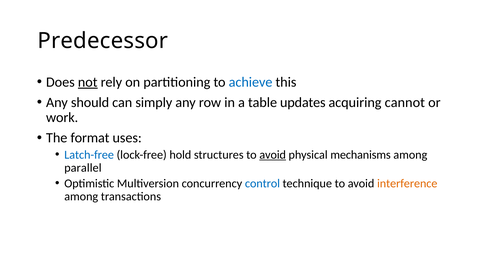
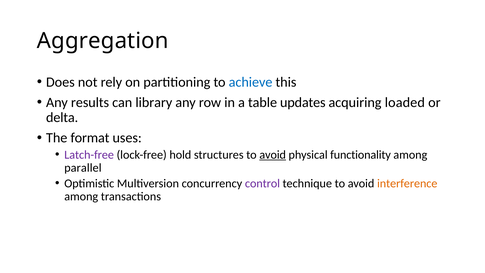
Predecessor: Predecessor -> Aggregation
not underline: present -> none
should: should -> results
simply: simply -> library
cannot: cannot -> loaded
work: work -> delta
Latch-free colour: blue -> purple
mechanisms: mechanisms -> functionality
control colour: blue -> purple
